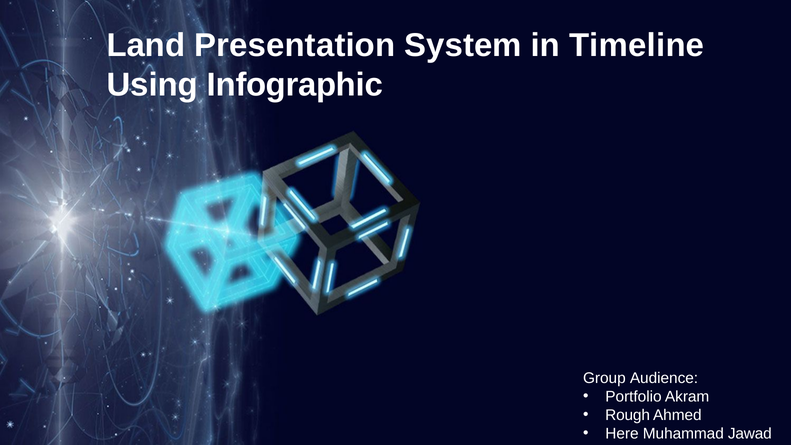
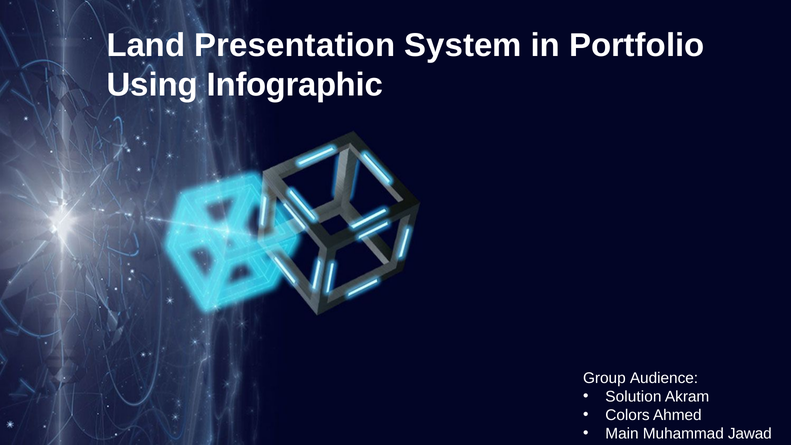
Timeline: Timeline -> Portfolio
Portfolio: Portfolio -> Solution
Rough: Rough -> Colors
Here: Here -> Main
